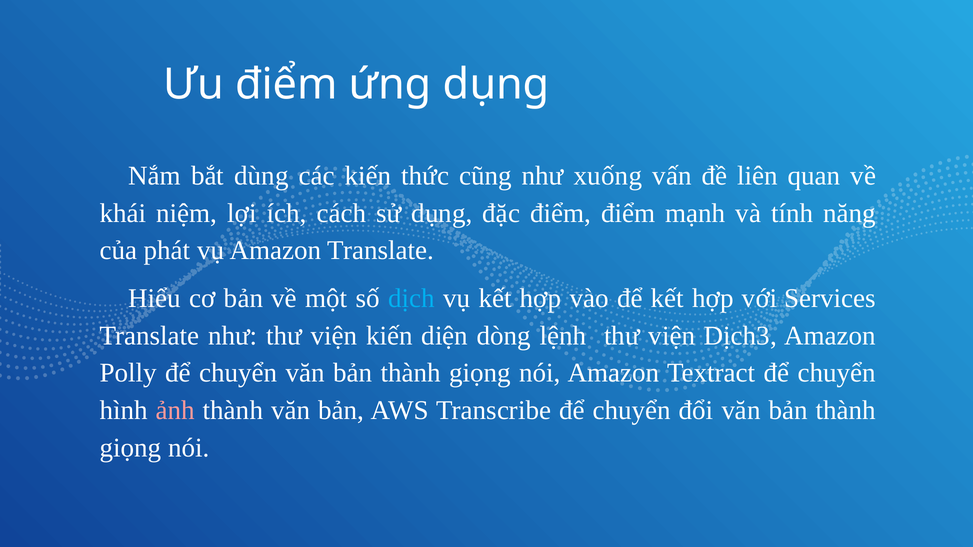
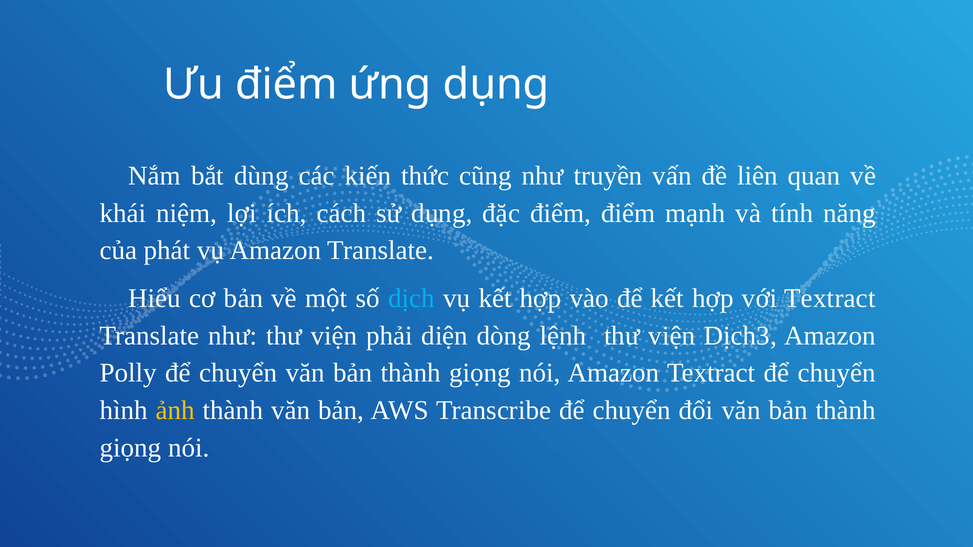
xuống: xuống -> truyền
với Services: Services -> Textract
viện kiến: kiến -> phải
ảnh colour: pink -> yellow
